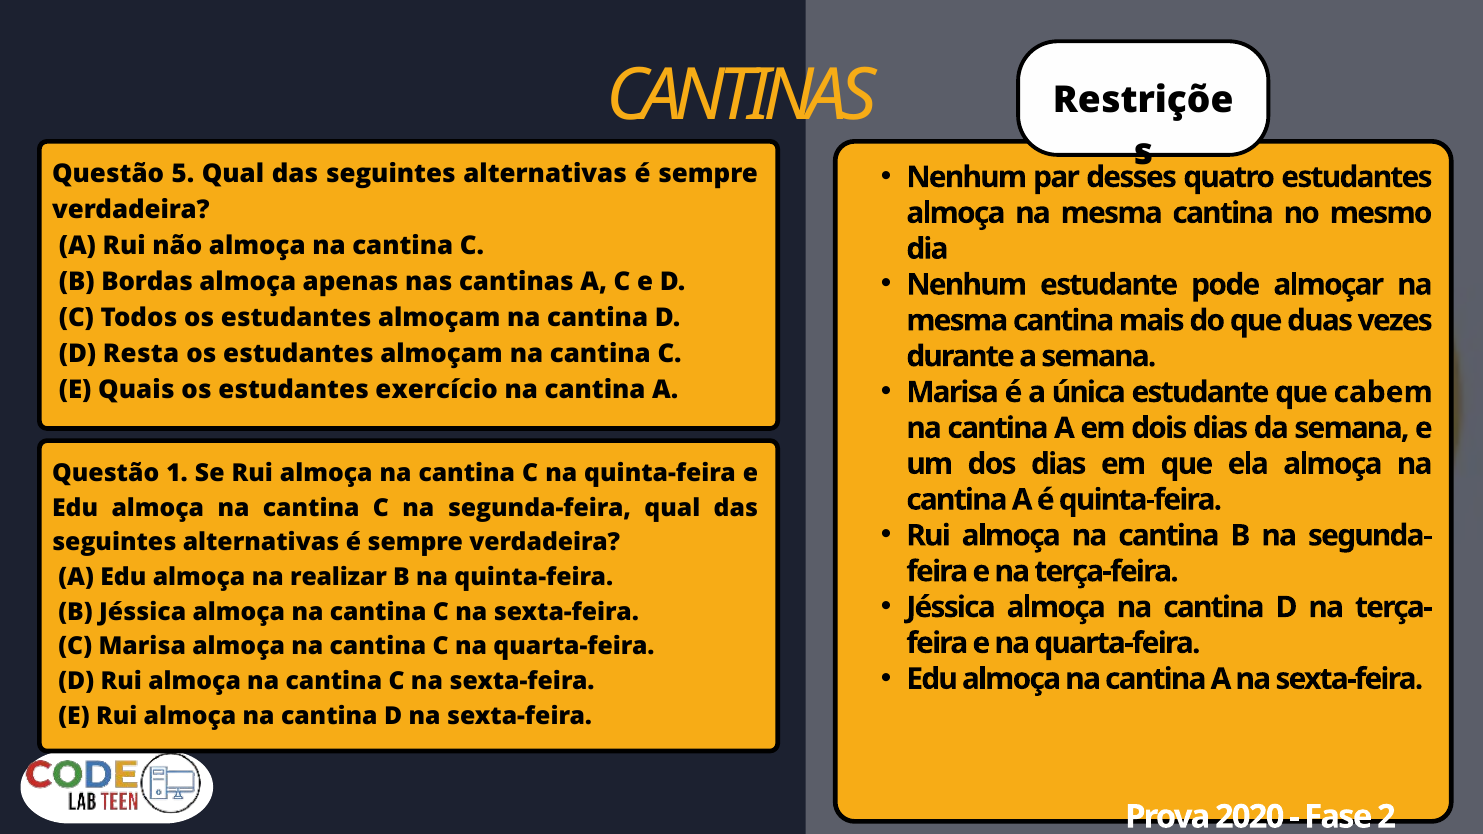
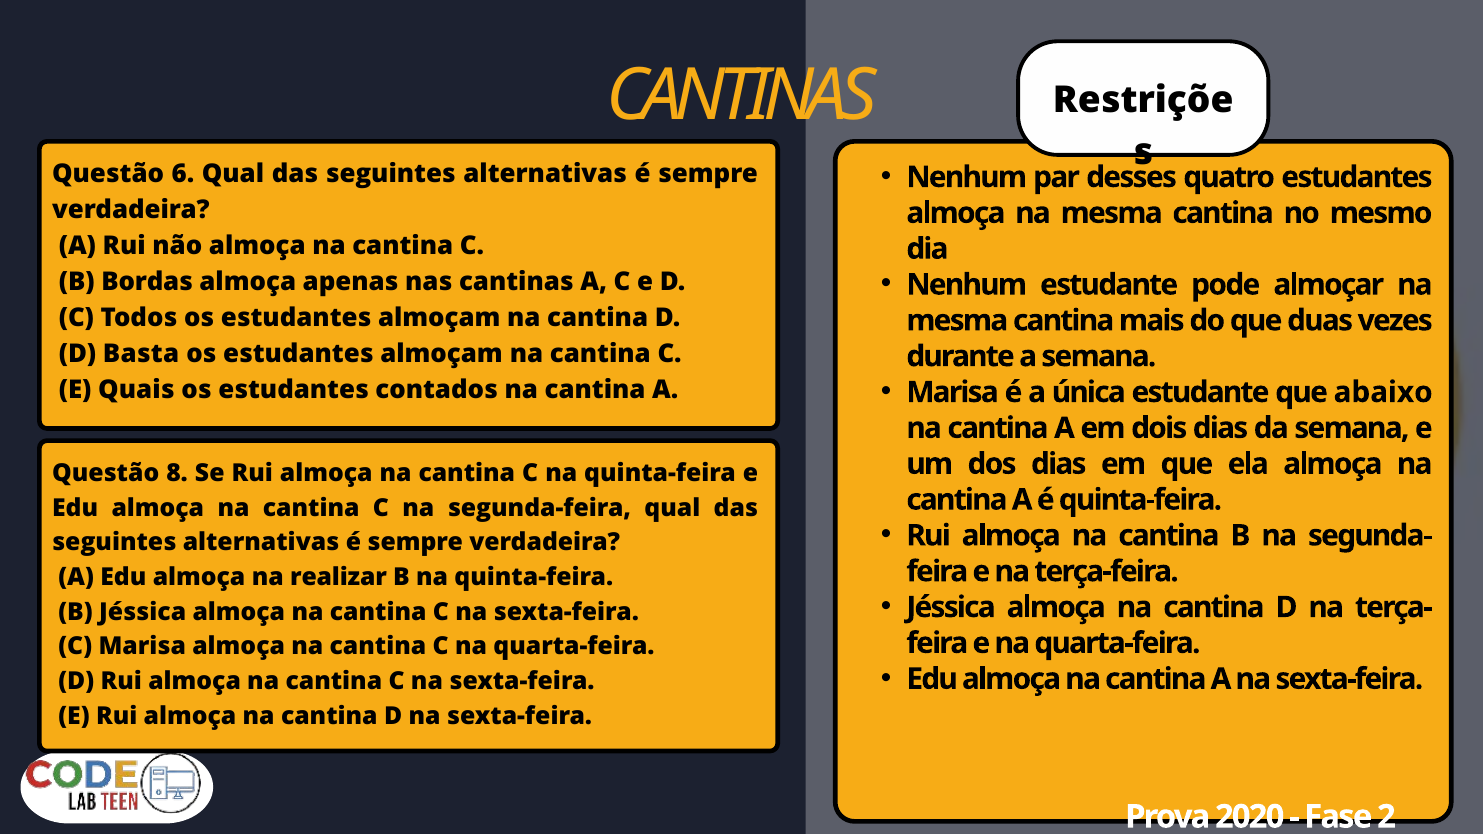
5: 5 -> 6
Resta: Resta -> Basta
cabem: cabem -> abaixo
exercício: exercício -> contados
1: 1 -> 8
